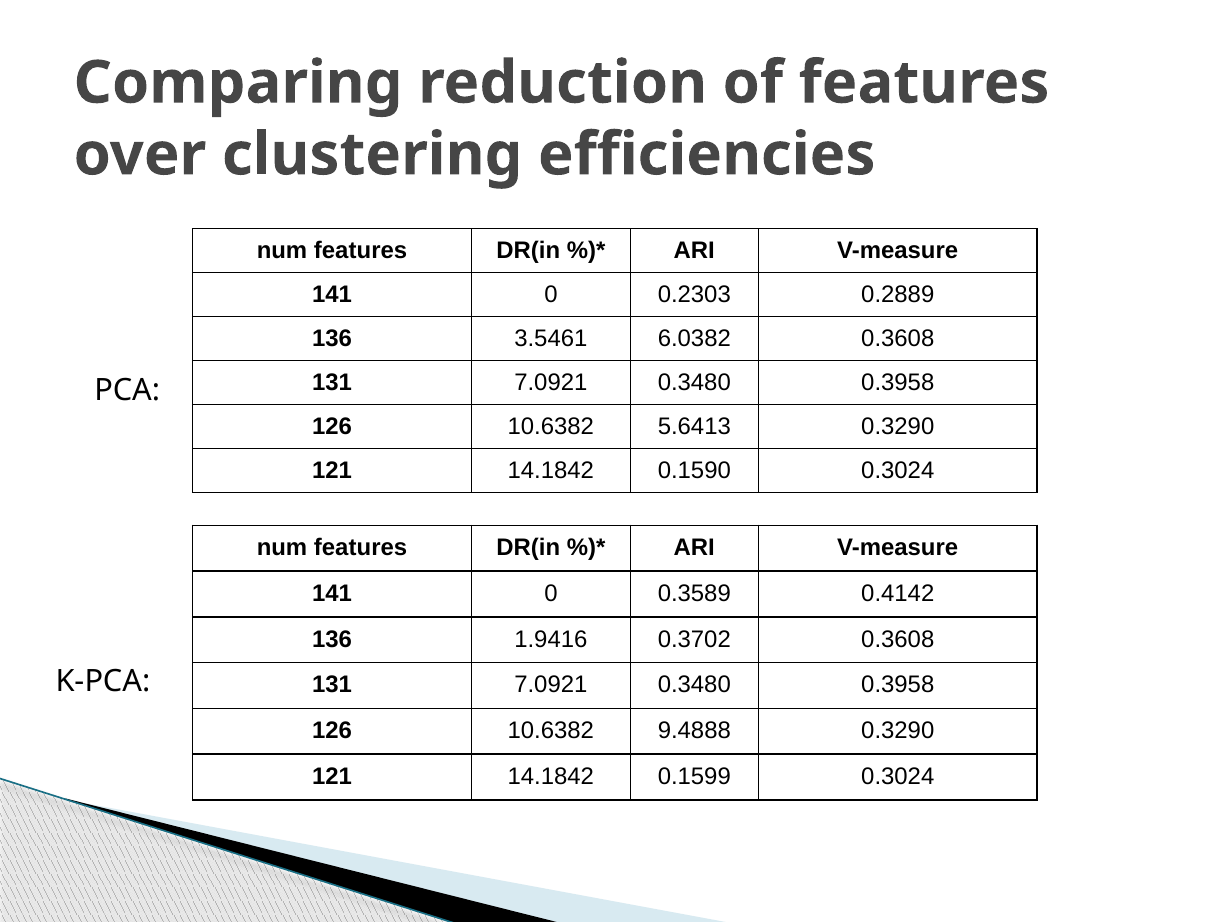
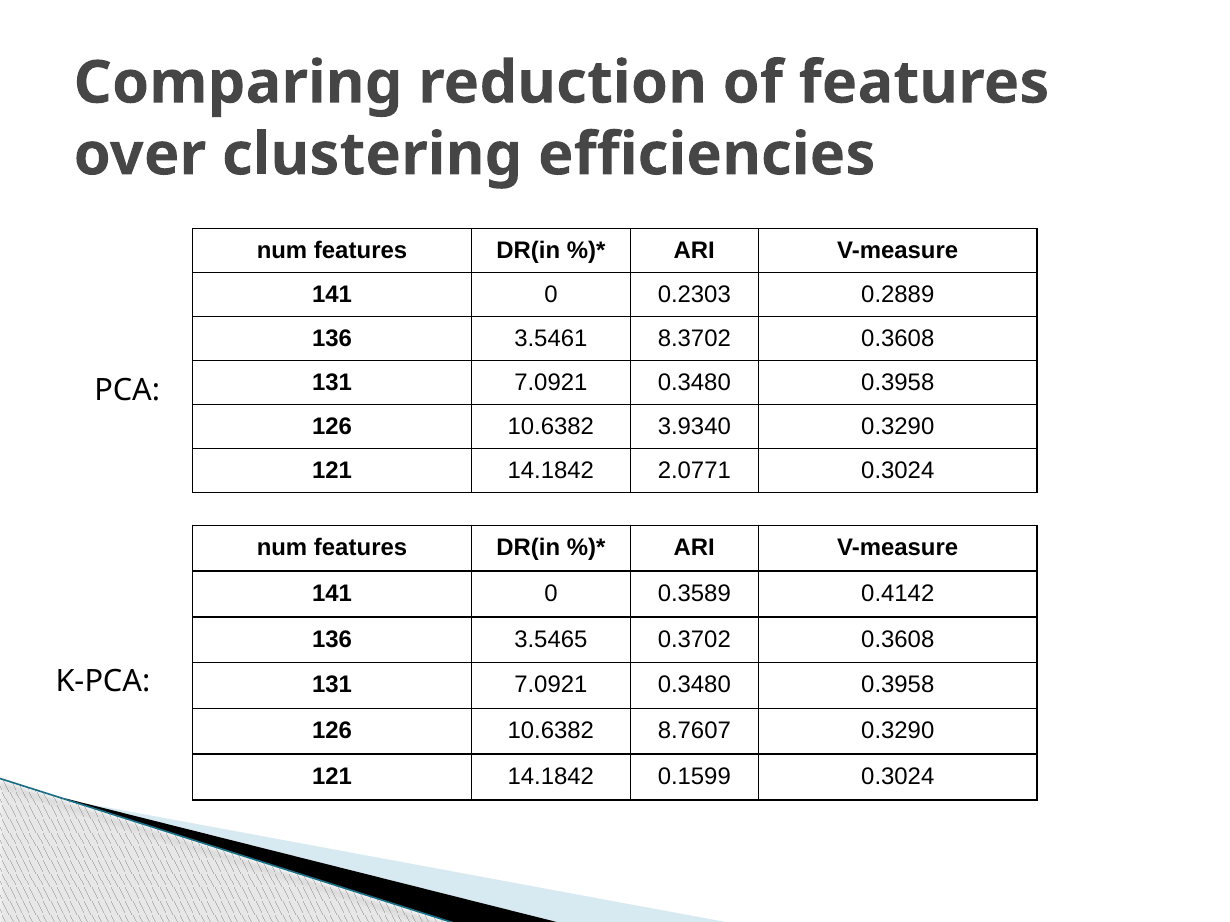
6.0382: 6.0382 -> 8.3702
5.6413: 5.6413 -> 3.9340
0.1590: 0.1590 -> 2.0771
1.9416: 1.9416 -> 3.5465
9.4888: 9.4888 -> 8.7607
